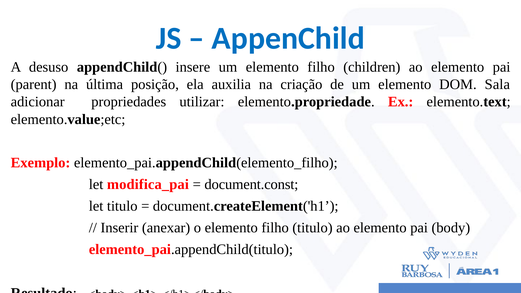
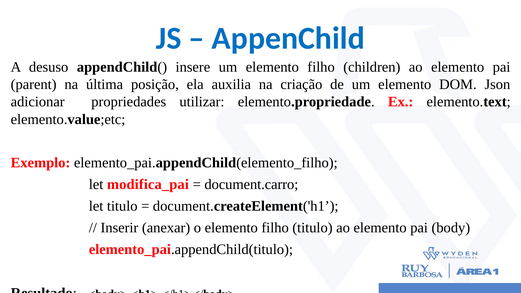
Sala: Sala -> Json
document.const: document.const -> document.carro
